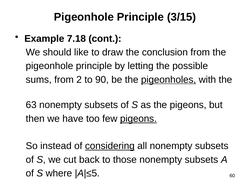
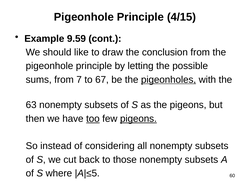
3/15: 3/15 -> 4/15
7.18: 7.18 -> 9.59
2: 2 -> 7
90: 90 -> 67
too underline: none -> present
considering underline: present -> none
